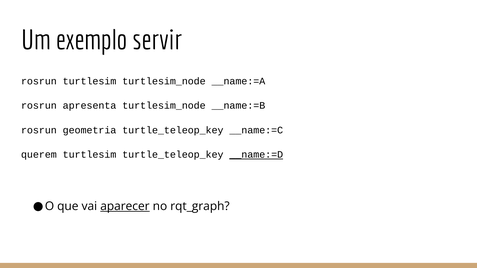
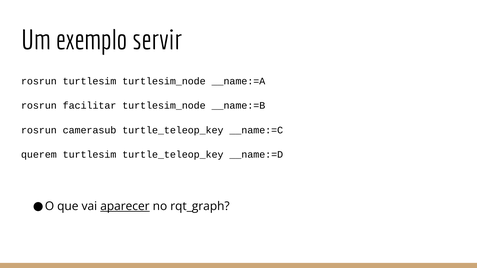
apresenta: apresenta -> facilitar
geometria: geometria -> camerasub
__name:=D underline: present -> none
